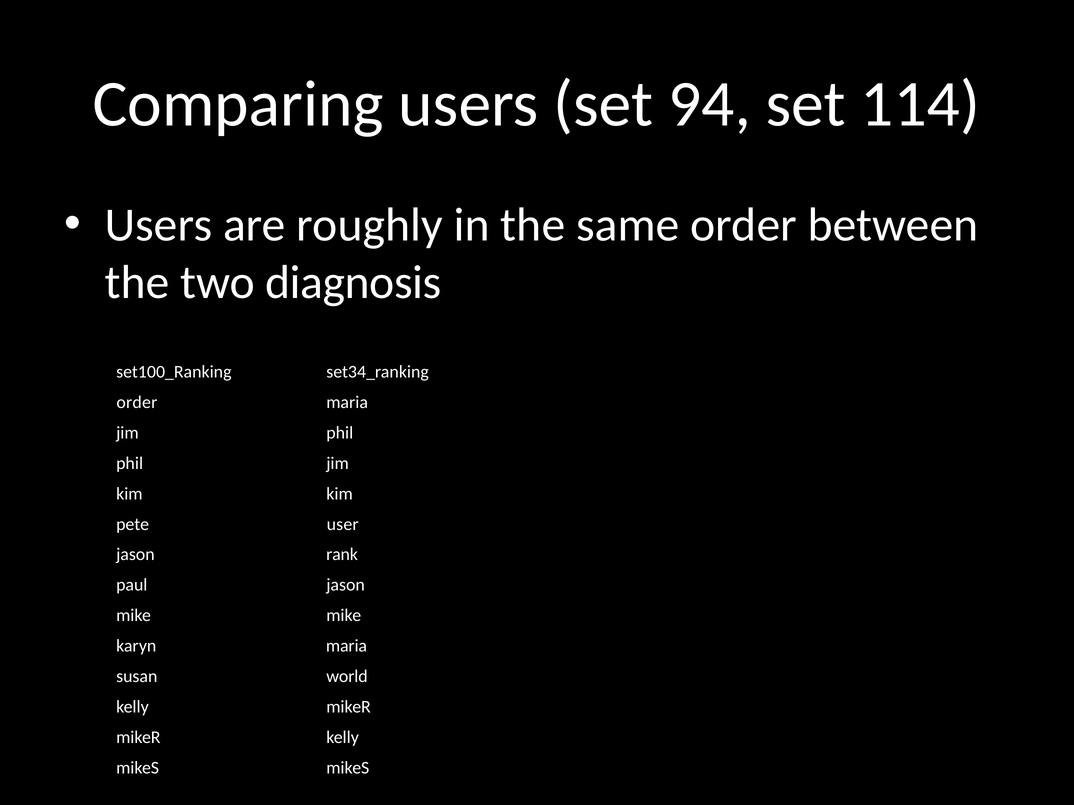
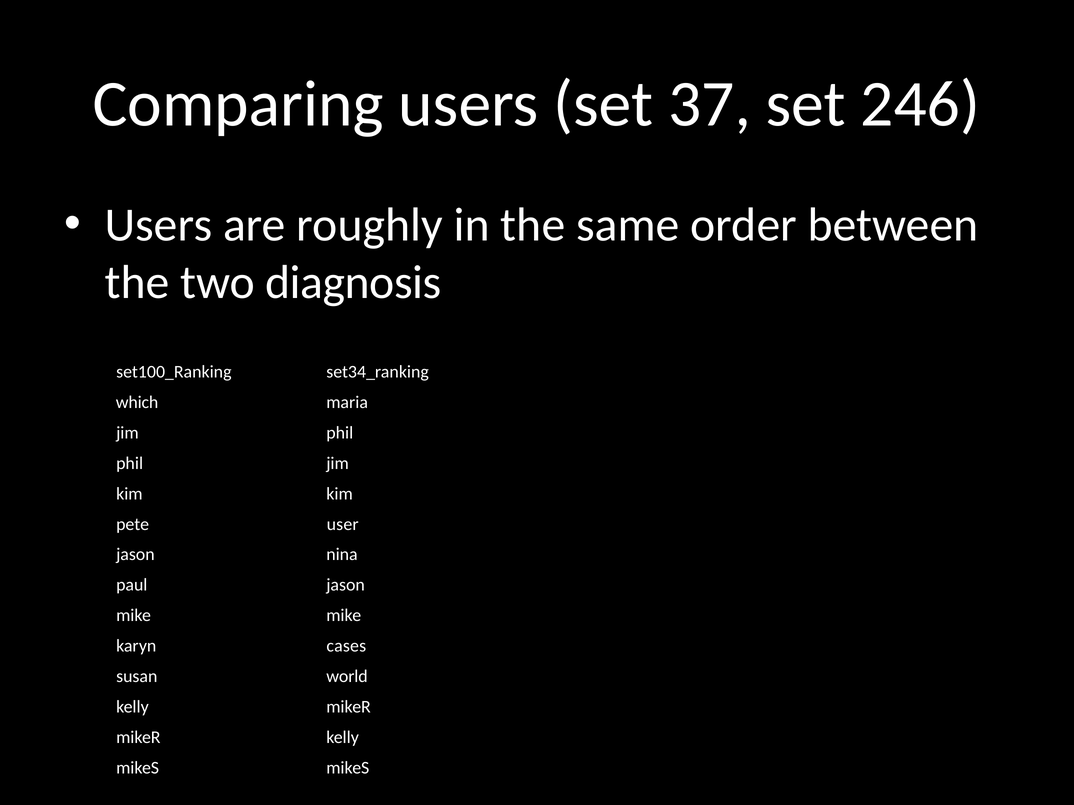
94: 94 -> 37
114: 114 -> 246
order at (137, 403): order -> which
rank: rank -> nina
karyn maria: maria -> cases
